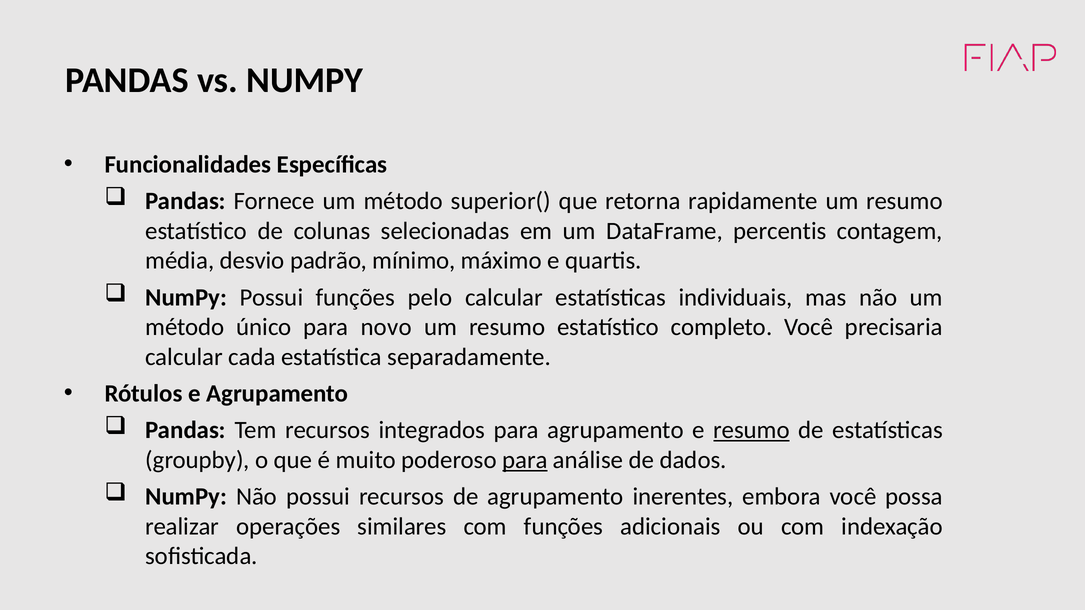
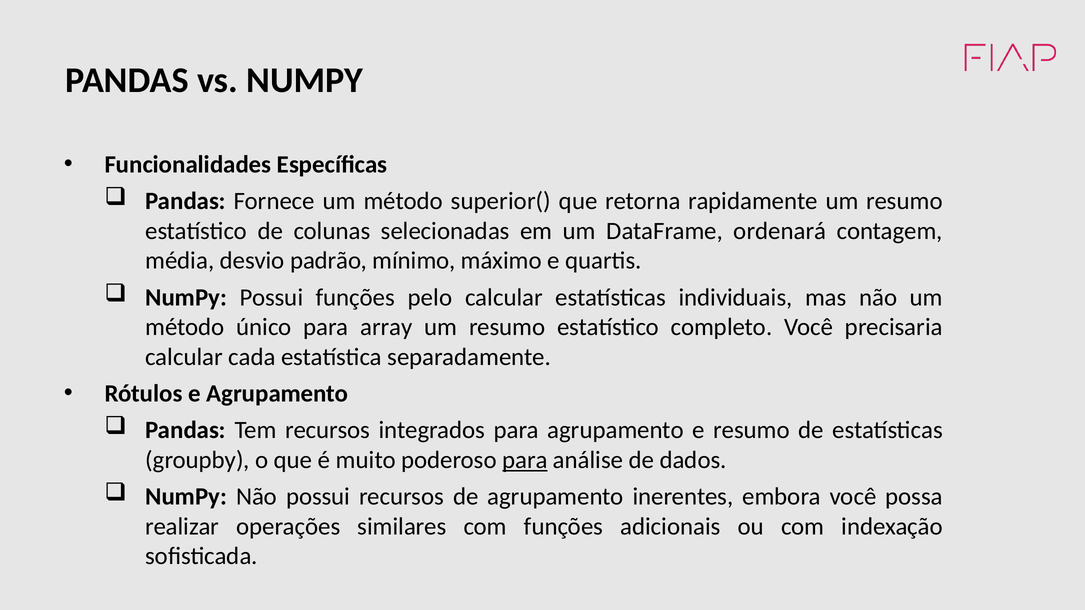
percentis: percentis -> ordenará
novo: novo -> array
resumo at (752, 430) underline: present -> none
